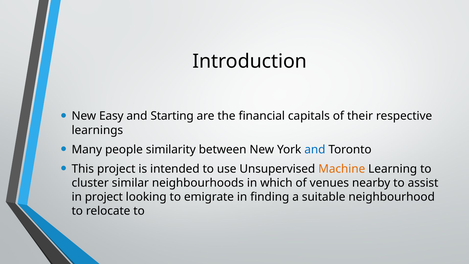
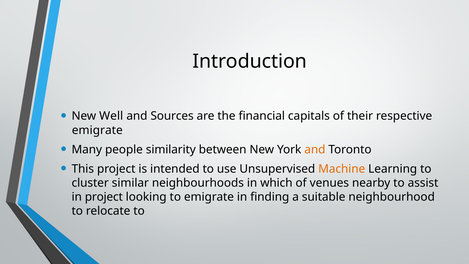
Easy: Easy -> Well
Starting: Starting -> Sources
learnings at (97, 130): learnings -> emigrate
and at (315, 149) colour: blue -> orange
